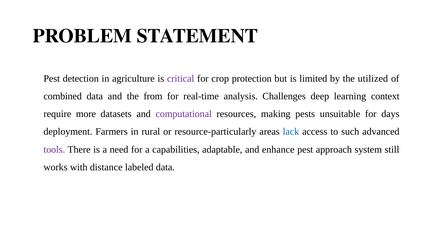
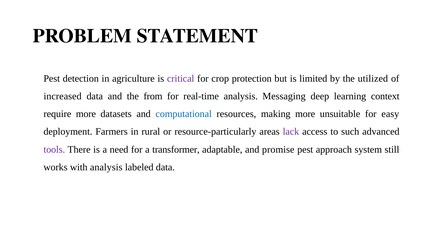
combined: combined -> increased
Challenges: Challenges -> Messaging
computational colour: purple -> blue
making pests: pests -> more
days: days -> easy
lack colour: blue -> purple
capabilities: capabilities -> transformer
enhance: enhance -> promise
with distance: distance -> analysis
